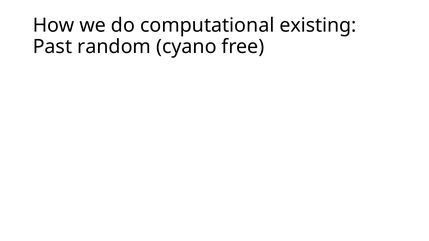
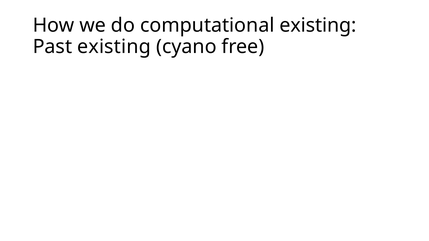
Past random: random -> existing
